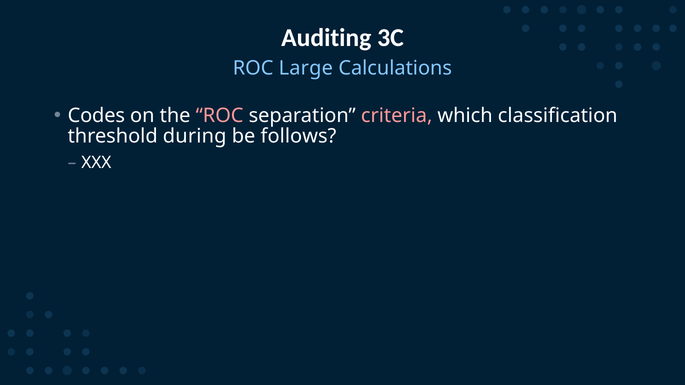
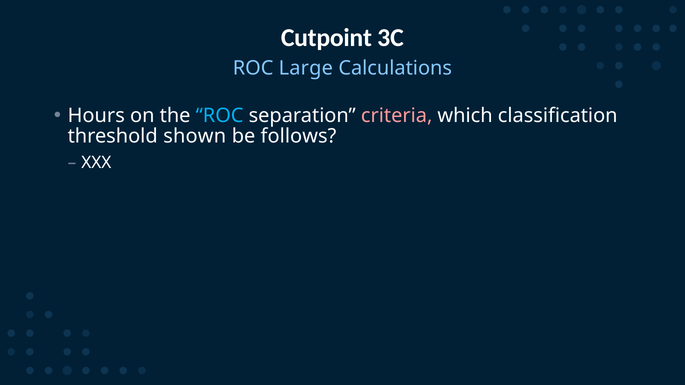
Auditing: Auditing -> Cutpoint
Codes: Codes -> Hours
ROC at (220, 116) colour: pink -> light blue
during: during -> shown
